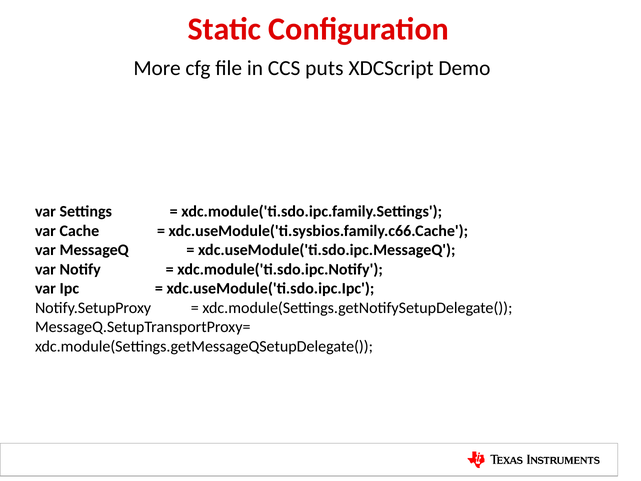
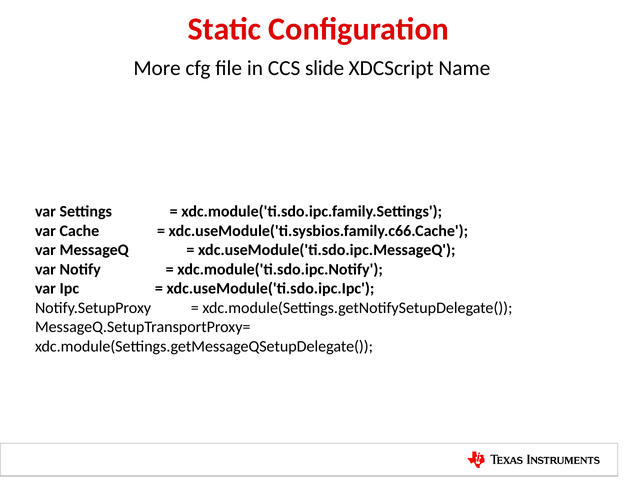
puts: puts -> slide
Demo: Demo -> Name
